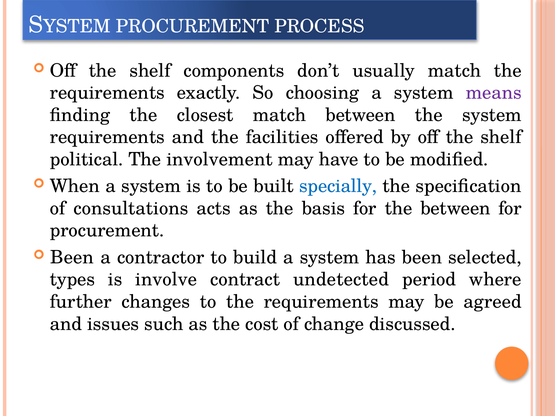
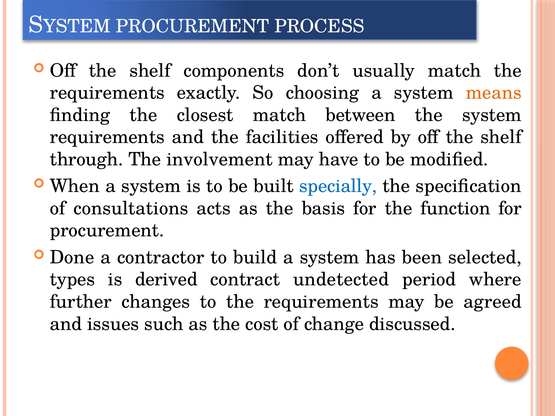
means colour: purple -> orange
political: political -> through
the between: between -> function
Been at (72, 257): Been -> Done
involve: involve -> derived
